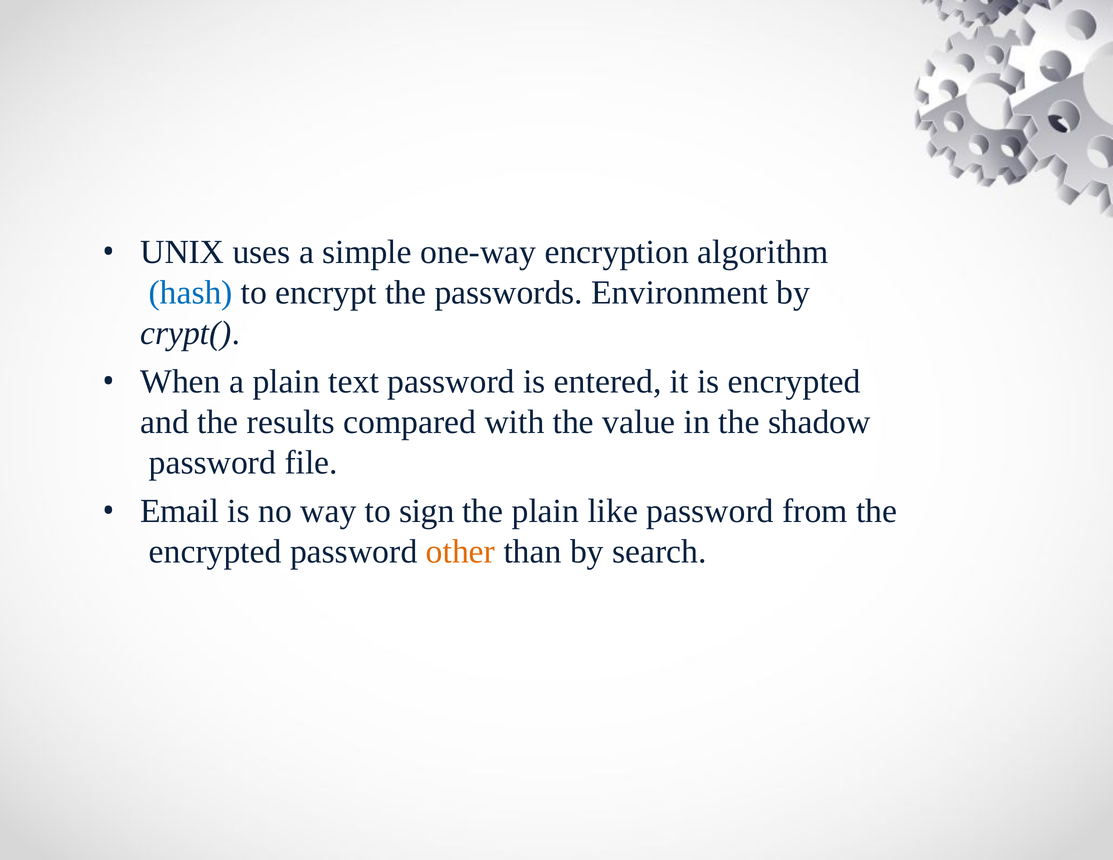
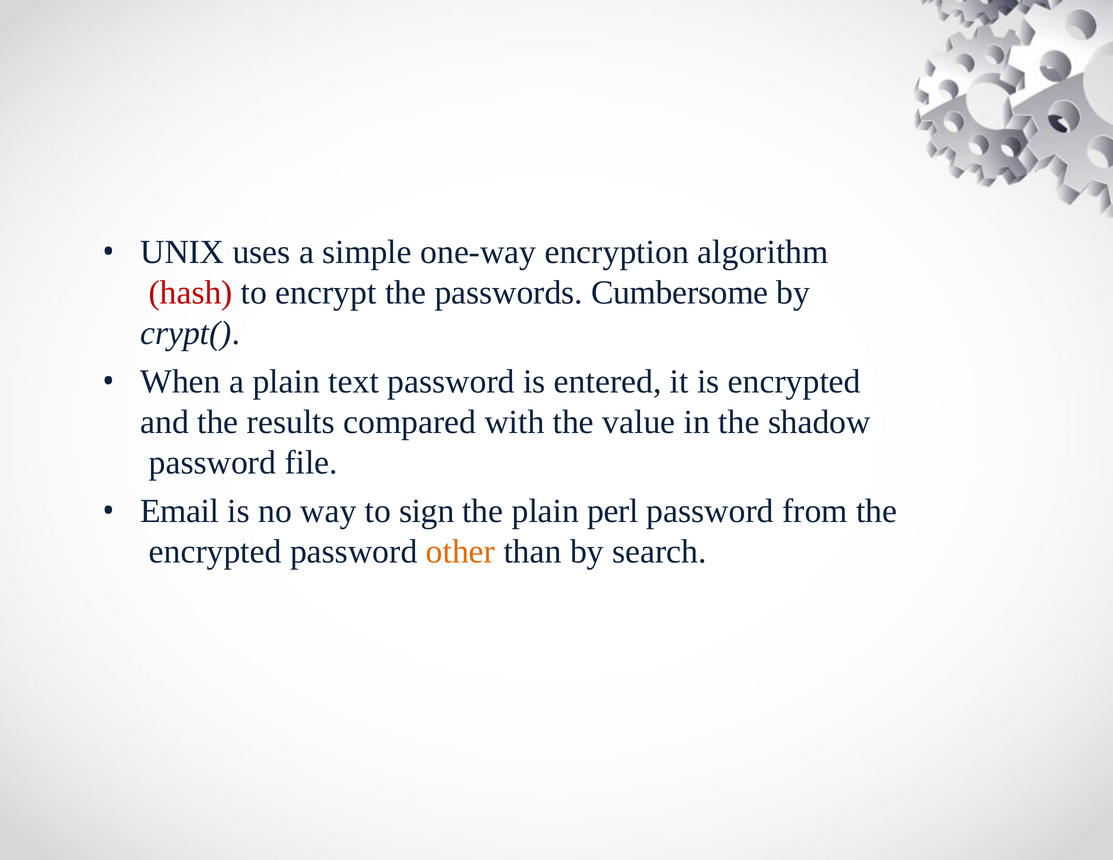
hash colour: blue -> red
Environment: Environment -> Cumbersome
like: like -> perl
